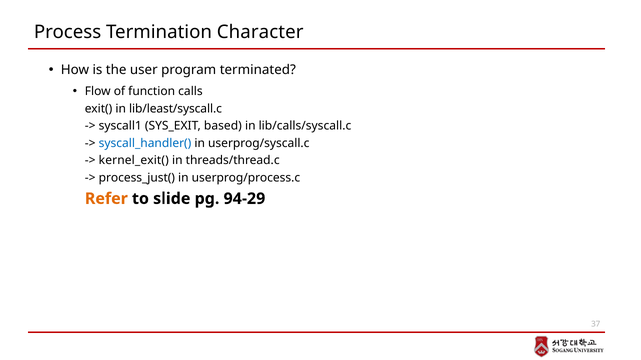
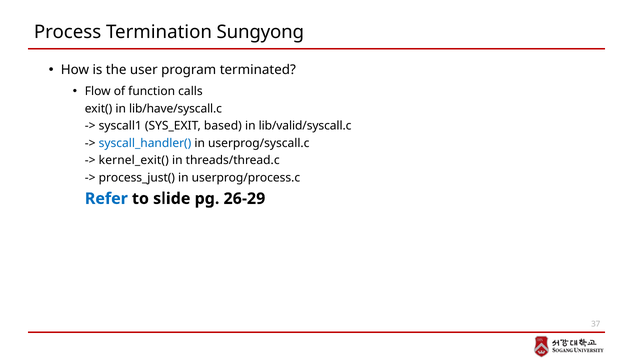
Character: Character -> Sungyong
lib/least/syscall.c: lib/least/syscall.c -> lib/have/syscall.c
lib/calls/syscall.c: lib/calls/syscall.c -> lib/valid/syscall.c
Refer colour: orange -> blue
94-29: 94-29 -> 26-29
